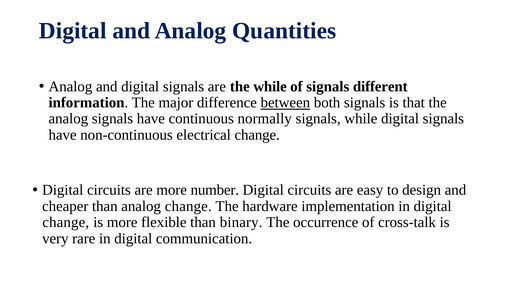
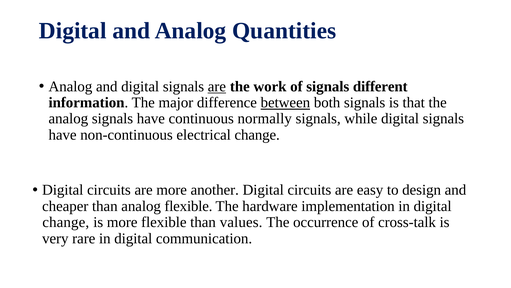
are at (217, 86) underline: none -> present
the while: while -> work
number: number -> another
analog change: change -> flexible
binary: binary -> values
